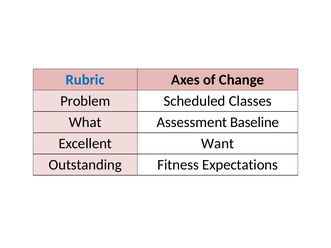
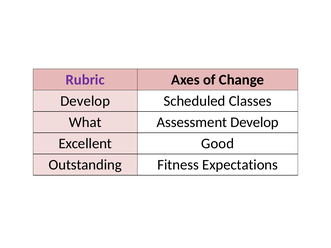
Rubric colour: blue -> purple
Problem at (85, 101): Problem -> Develop
Assessment Baseline: Baseline -> Develop
Want: Want -> Good
